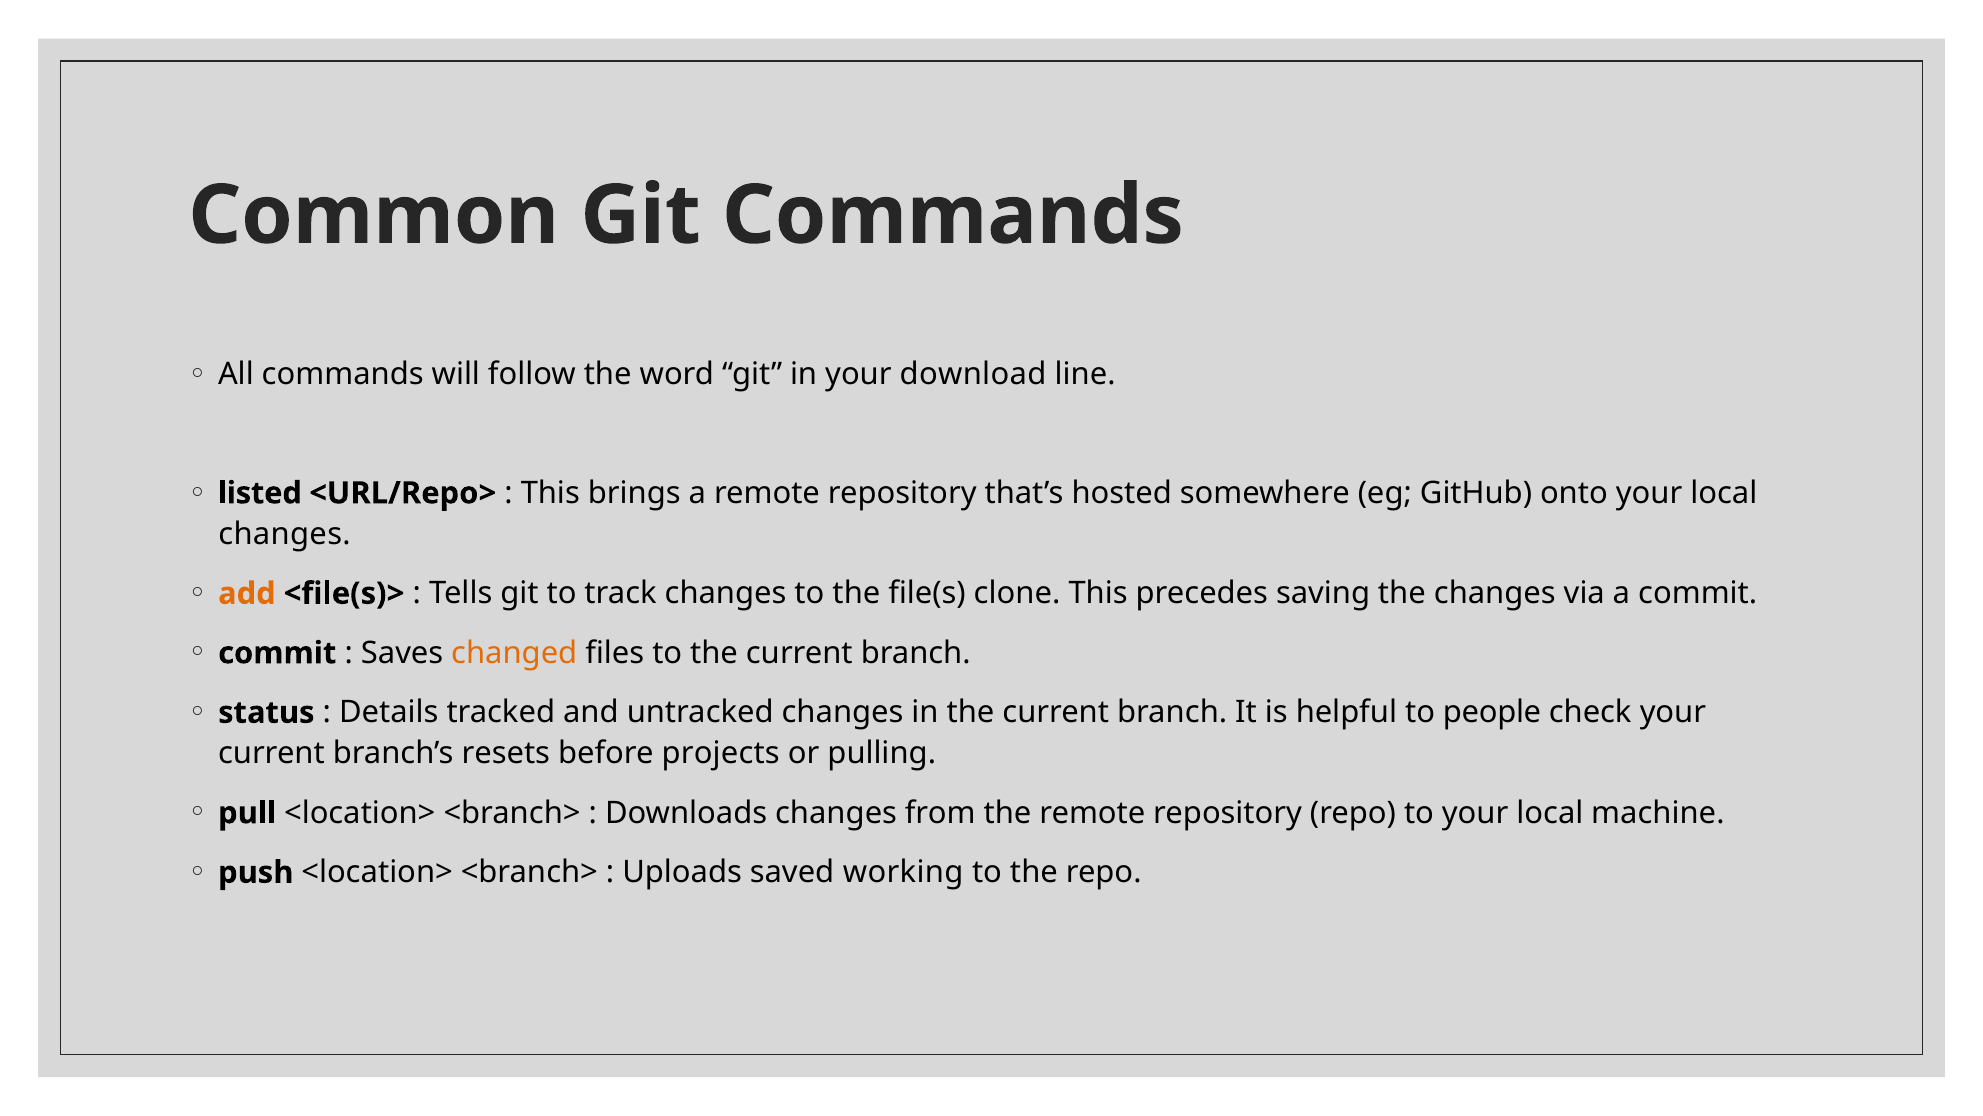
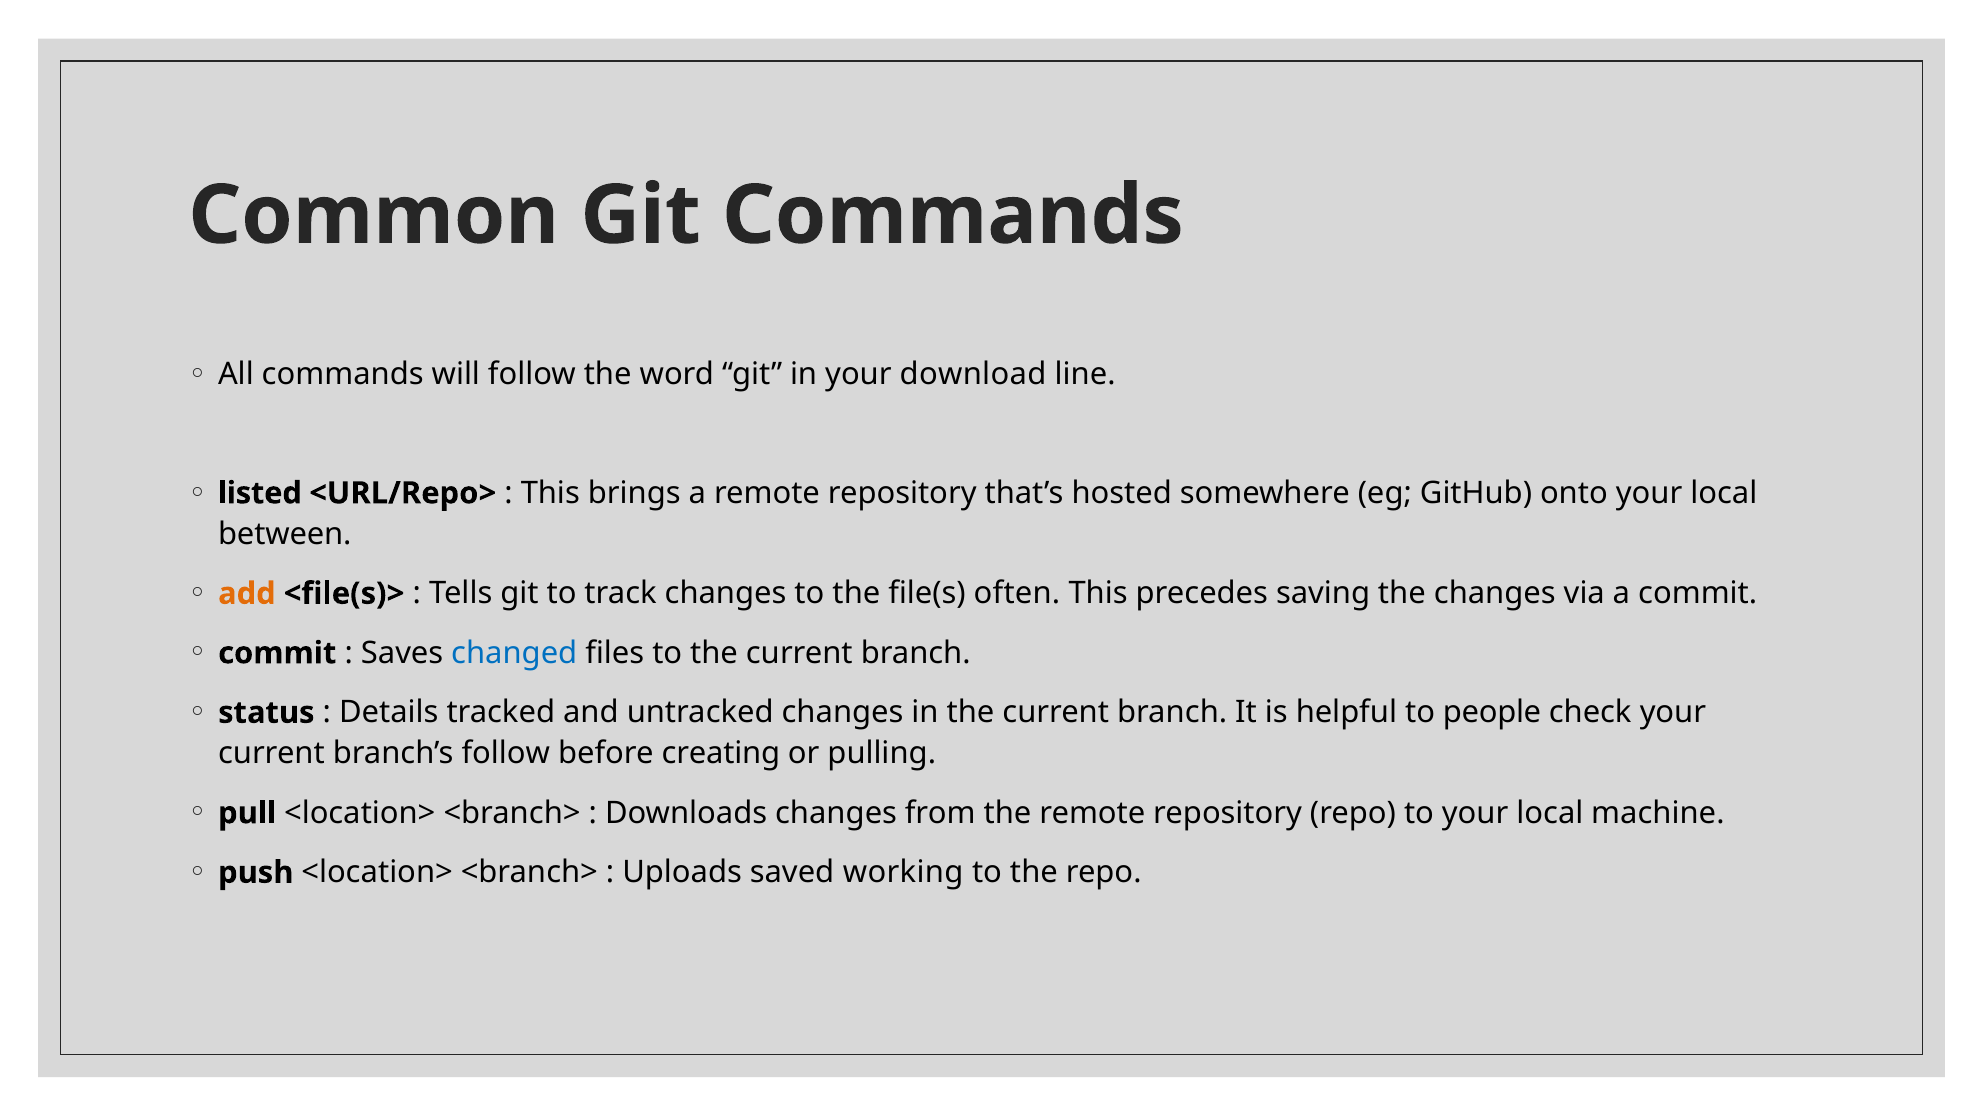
changes at (285, 534): changes -> between
clone: clone -> often
changed colour: orange -> blue
branch’s resets: resets -> follow
projects: projects -> creating
